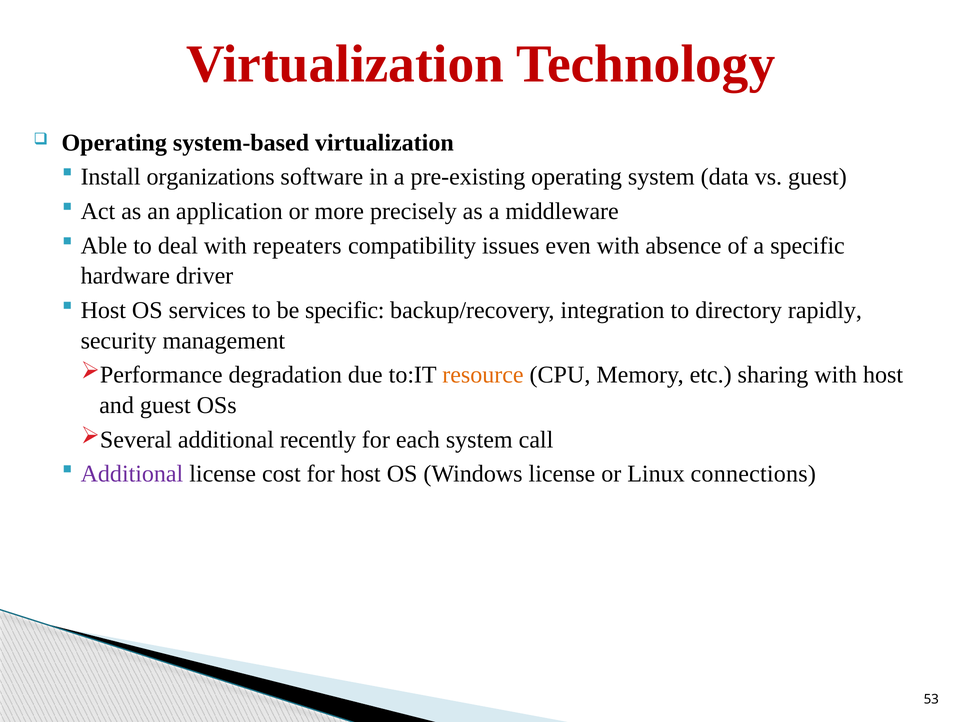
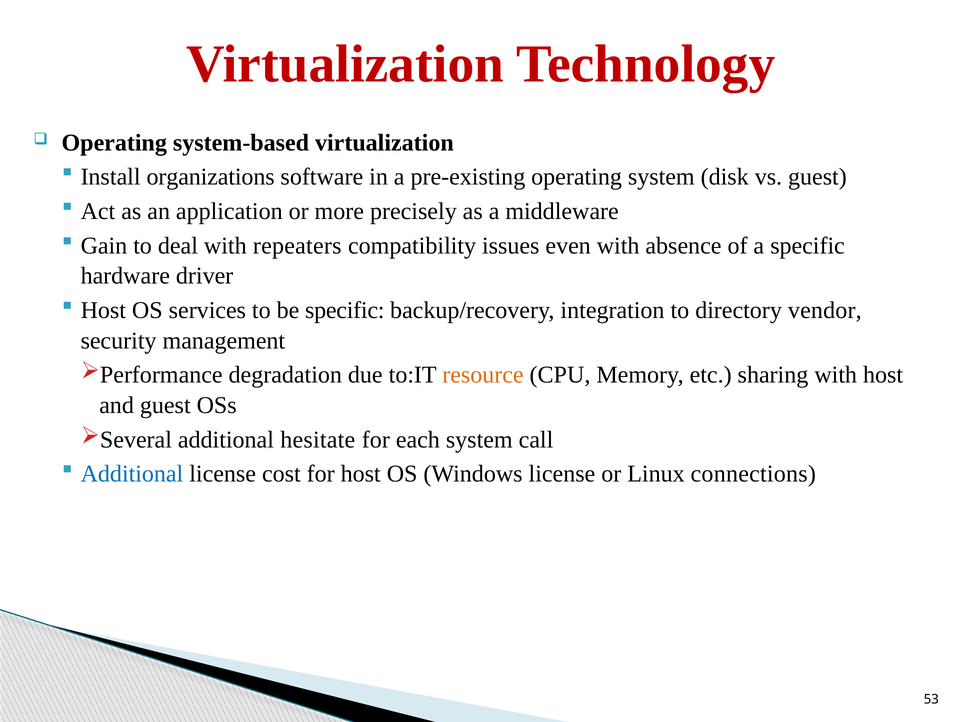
data: data -> disk
Able: Able -> Gain
rapidly: rapidly -> vendor
recently: recently -> hesitate
Additional at (132, 474) colour: purple -> blue
